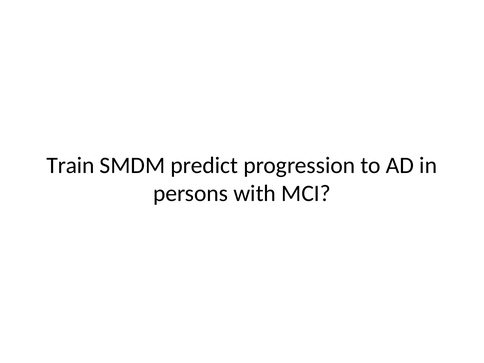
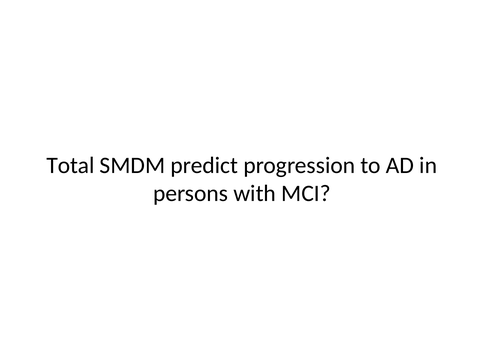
Train: Train -> Total
